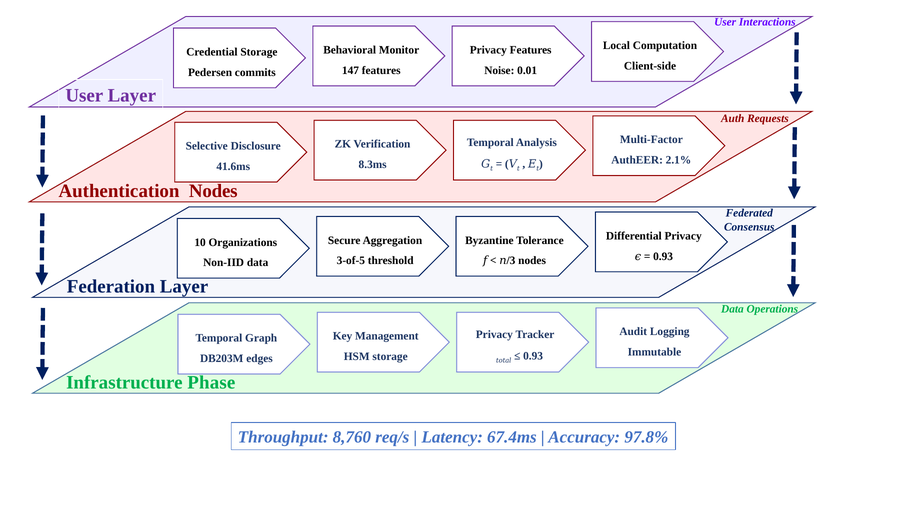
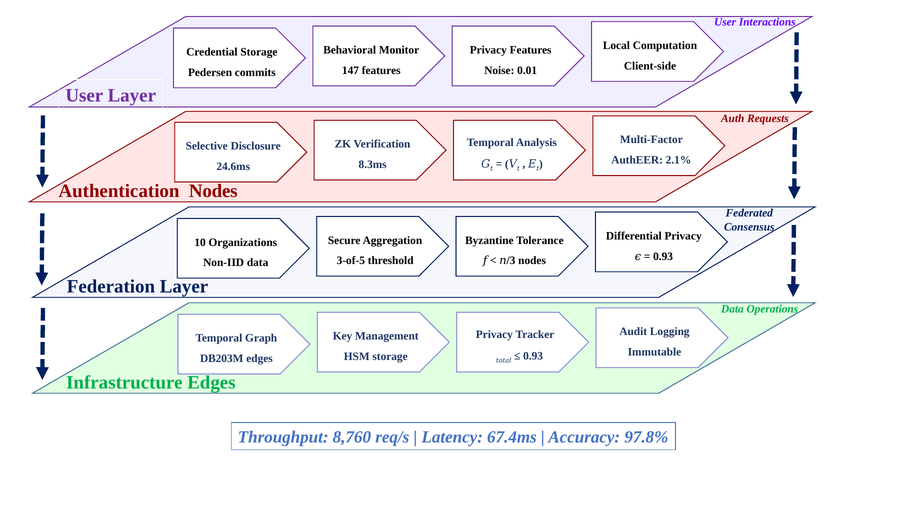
41.6ms: 41.6ms -> 24.6ms
Infrastructure Phase: Phase -> Edges
